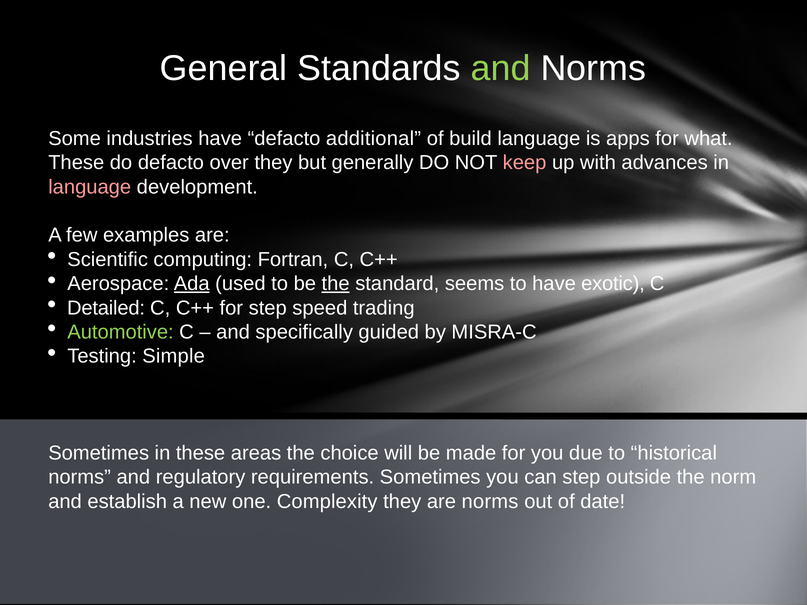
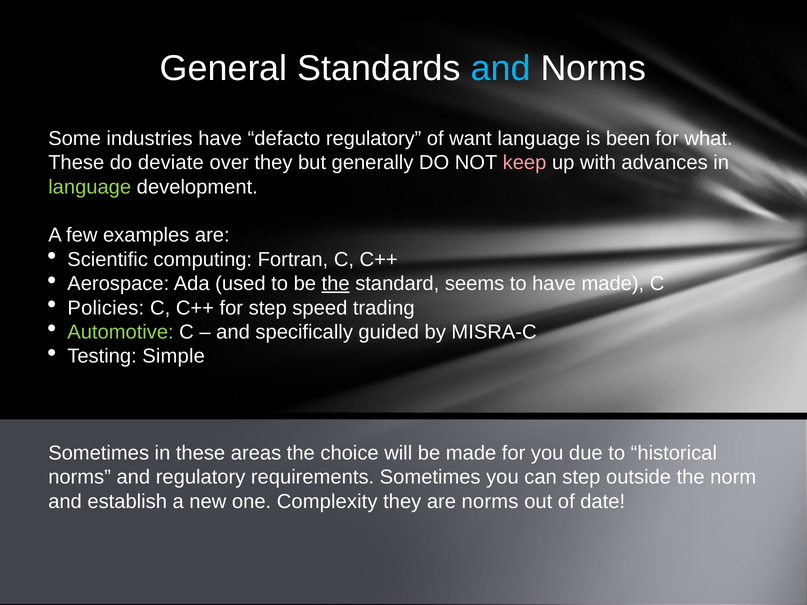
and at (501, 68) colour: light green -> light blue
defacto additional: additional -> regulatory
build: build -> want
apps: apps -> been
do defacto: defacto -> deviate
language at (90, 187) colour: pink -> light green
Ada underline: present -> none
have exotic: exotic -> made
Detailed: Detailed -> Policies
